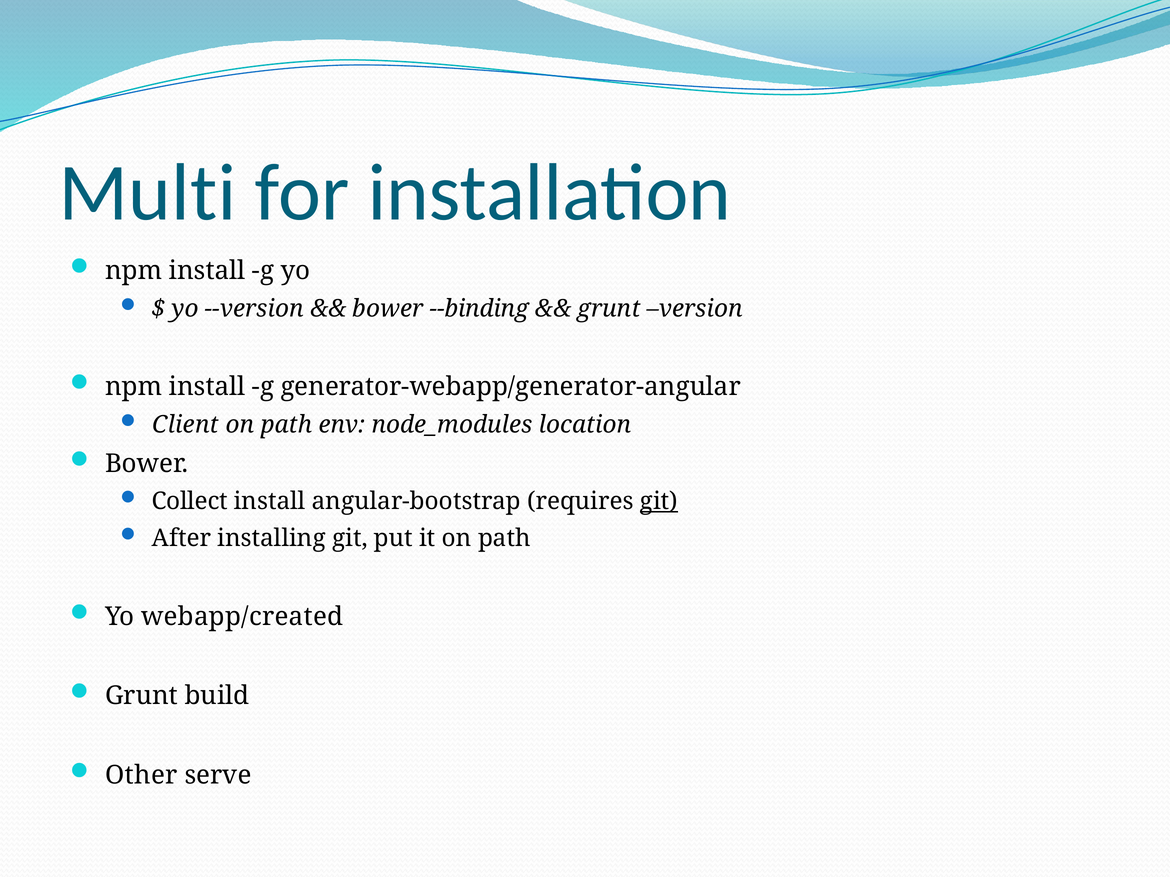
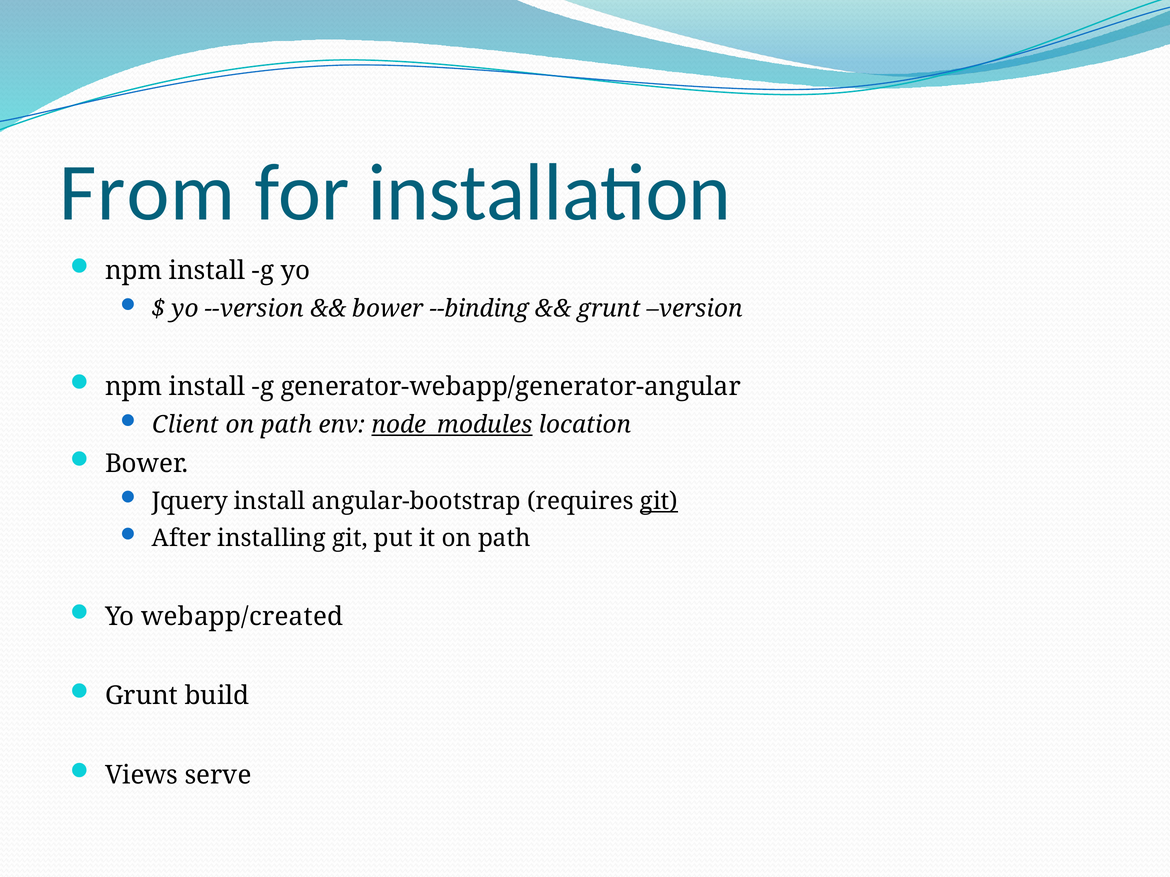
Multi: Multi -> From
node_modules underline: none -> present
Collect: Collect -> Jquery
Other: Other -> Views
